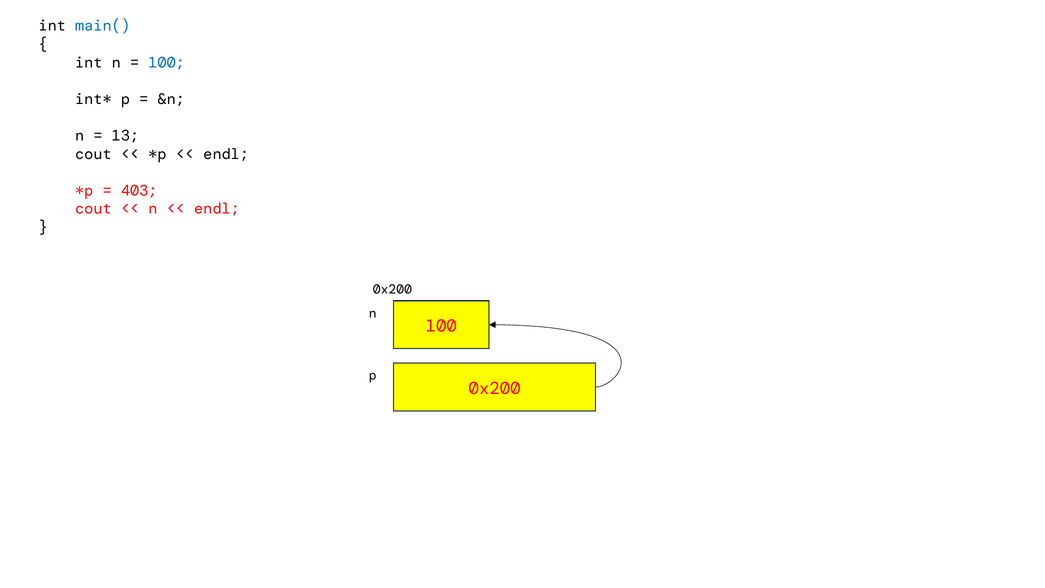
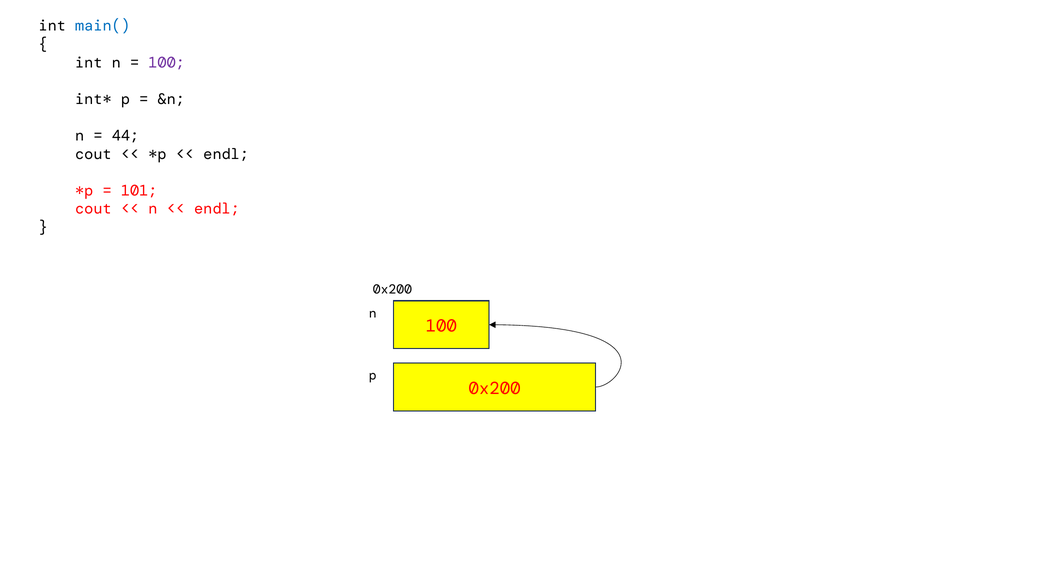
100 at (167, 62) colour: blue -> purple
13: 13 -> 44
403: 403 -> 101
